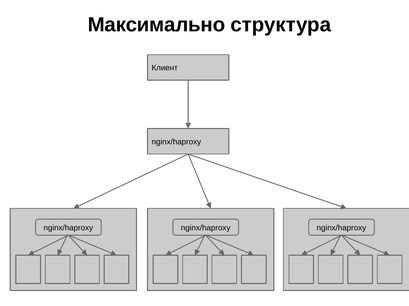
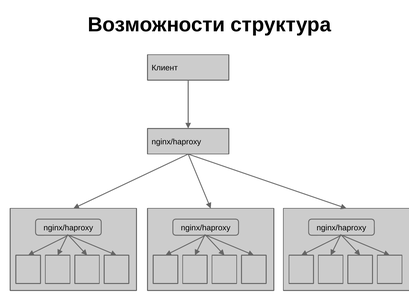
Максимально: Максимально -> Возможности
